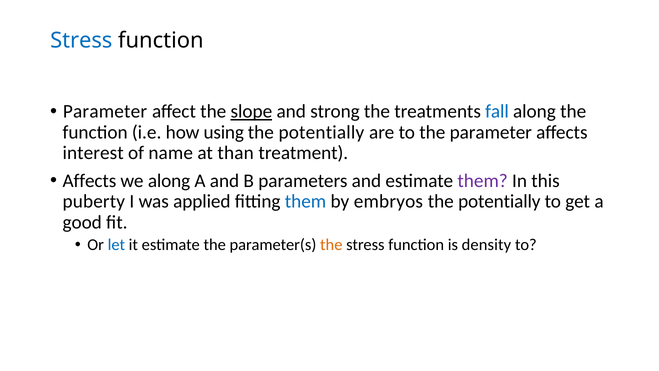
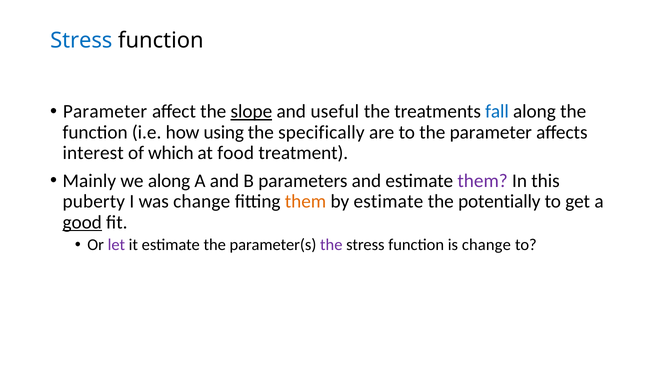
strong: strong -> useful
potentially at (321, 132): potentially -> specifically
name: name -> which
than: than -> food
Affects at (89, 181): Affects -> Mainly
was applied: applied -> change
them at (305, 201) colour: blue -> orange
by embryos: embryos -> estimate
good underline: none -> present
let colour: blue -> purple
the at (331, 245) colour: orange -> purple
is density: density -> change
